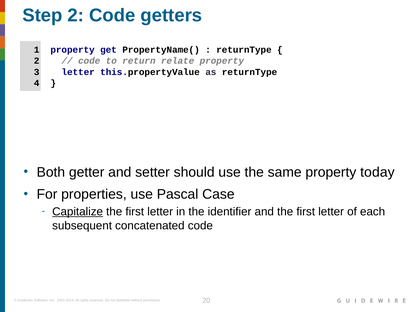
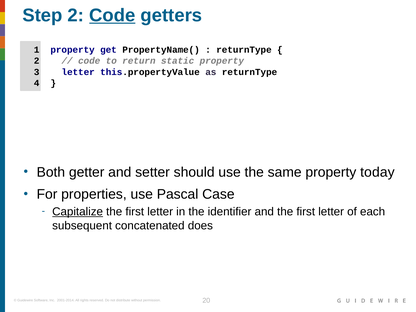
Code at (112, 15) underline: none -> present
relate: relate -> static
concatenated code: code -> does
